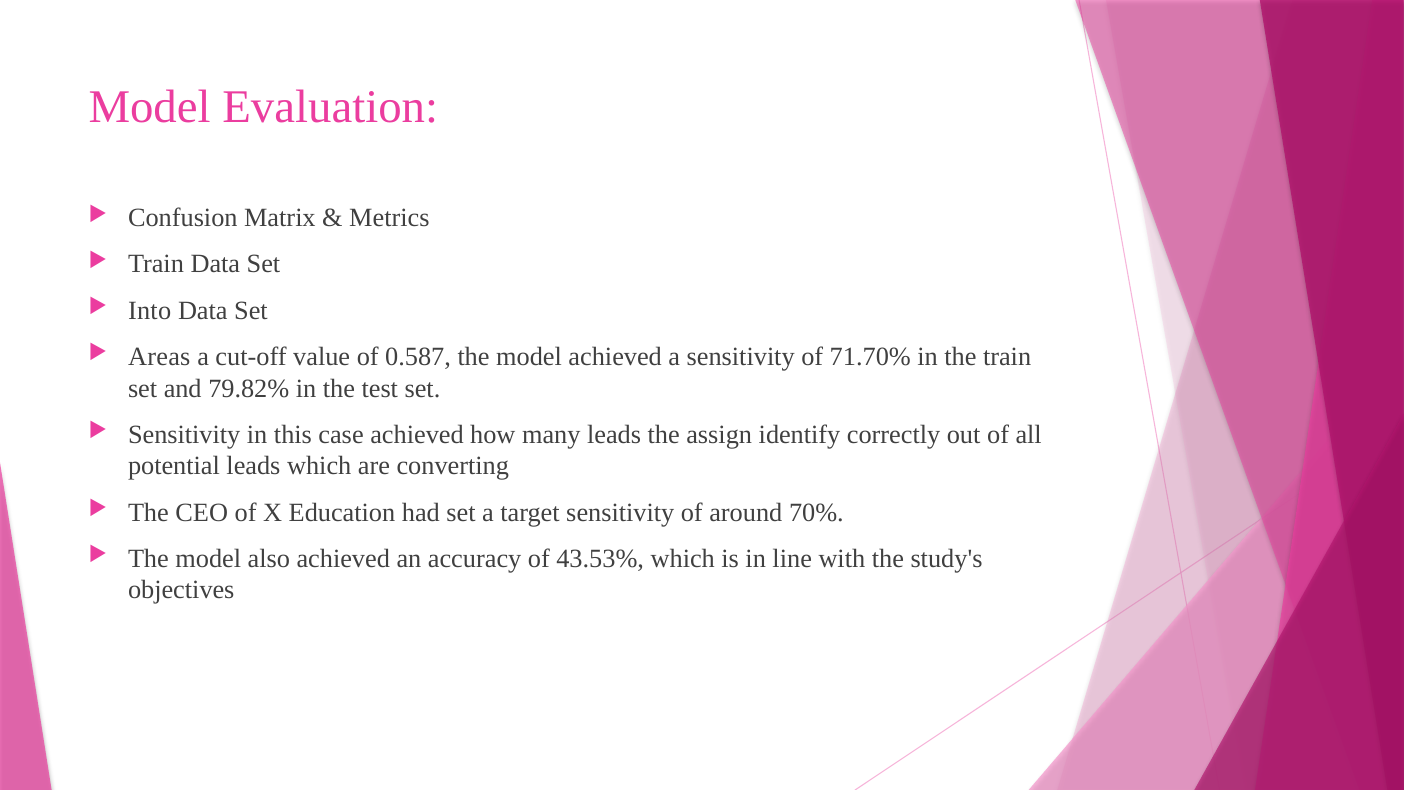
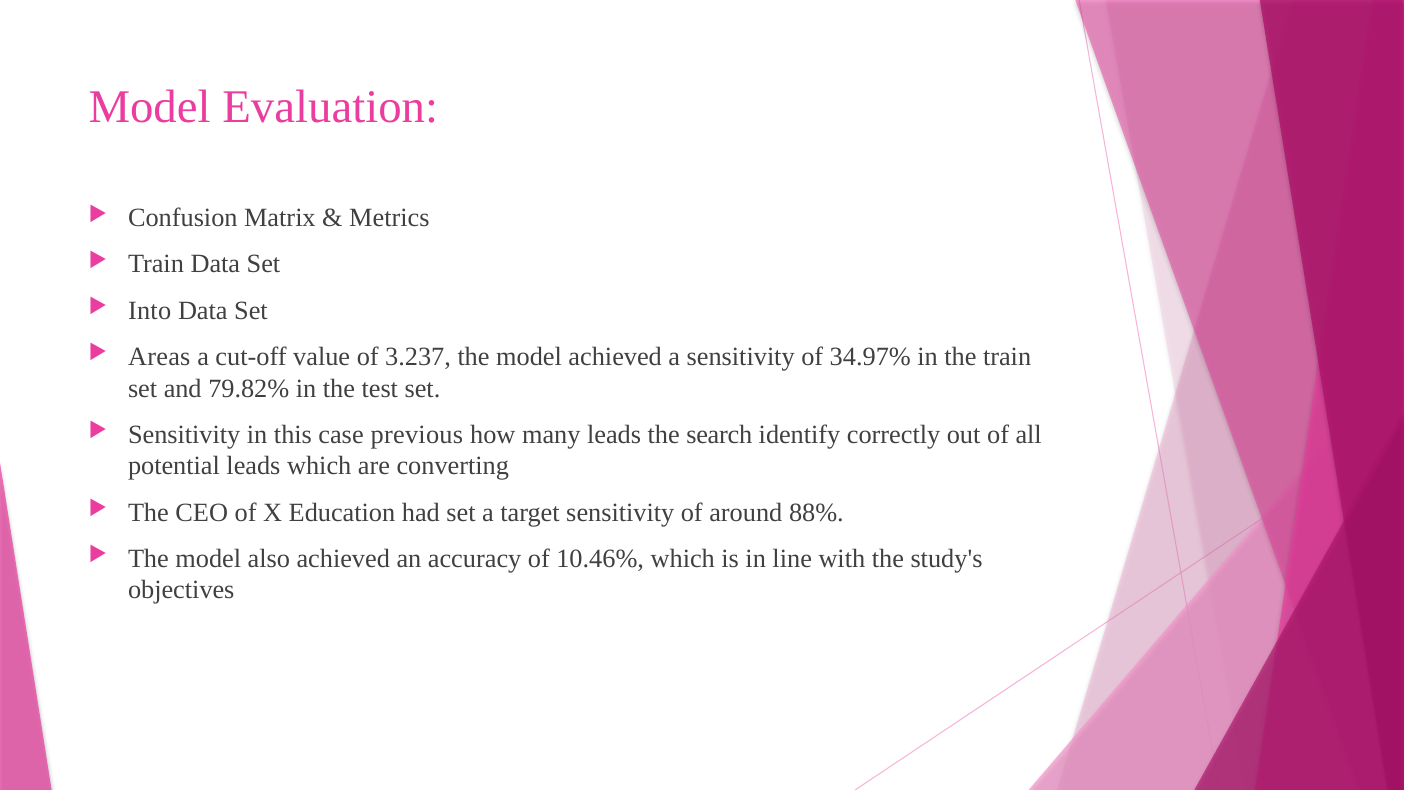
0.587: 0.587 -> 3.237
71.70%: 71.70% -> 34.97%
case achieved: achieved -> previous
assign: assign -> search
70%: 70% -> 88%
43.53%: 43.53% -> 10.46%
